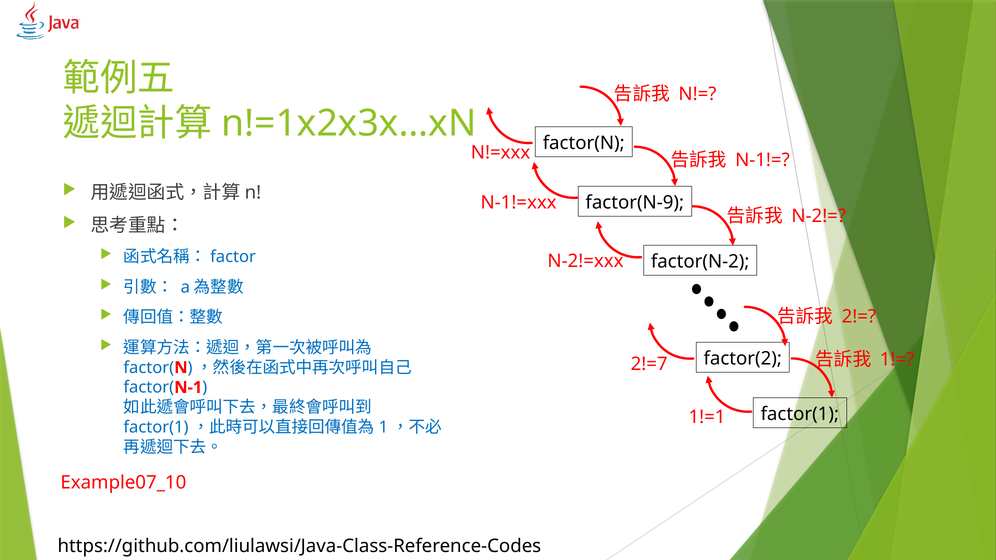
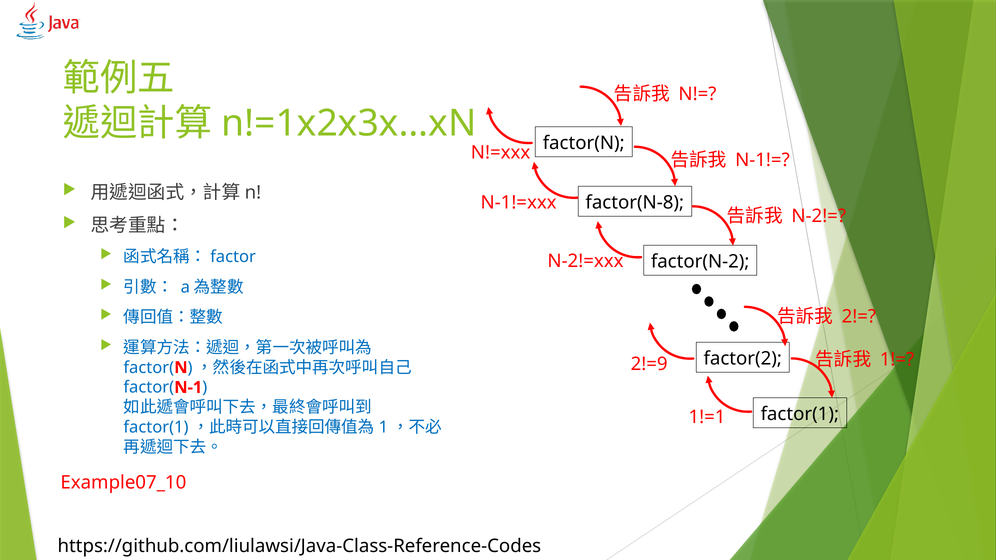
factor(N-9: factor(N-9 -> factor(N-8
2!=7: 2!=7 -> 2!=9
